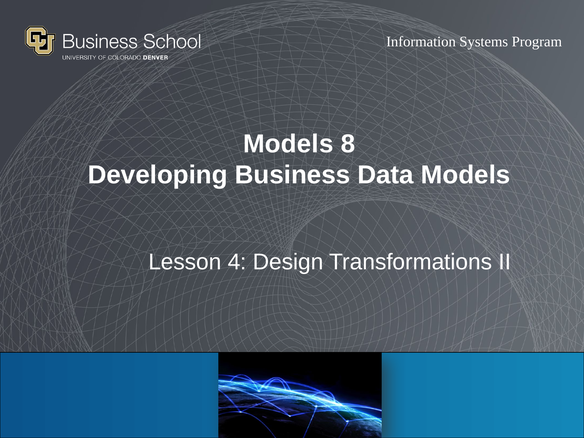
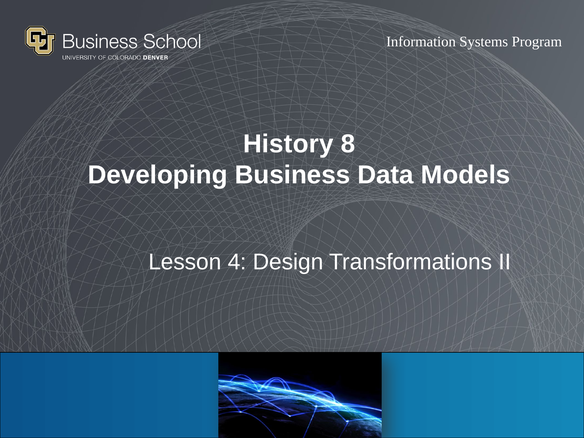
Models at (288, 144): Models -> History
